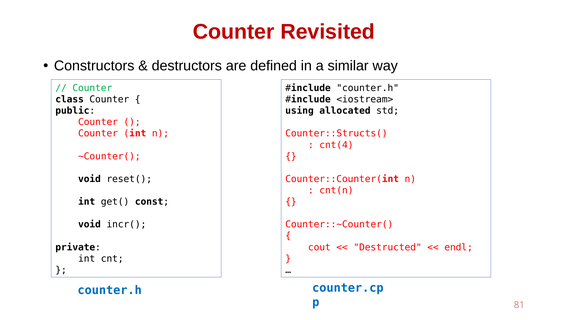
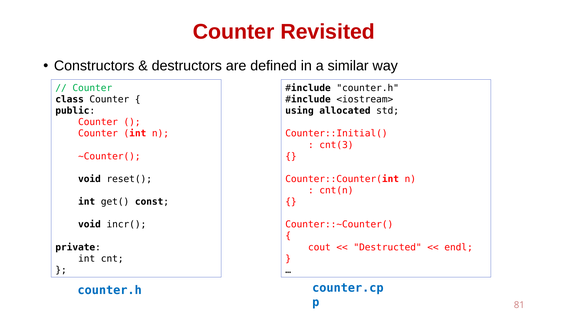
Counter::Structs(: Counter::Structs( -> Counter::Initial(
cnt(4: cnt(4 -> cnt(3
